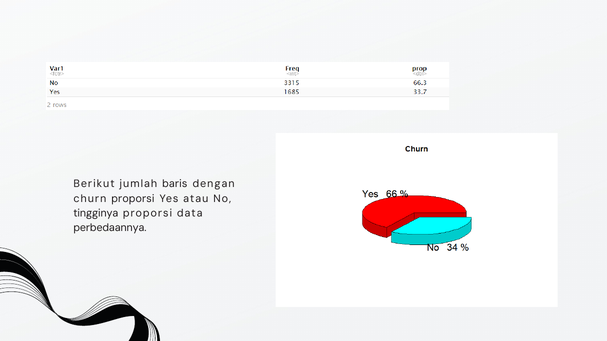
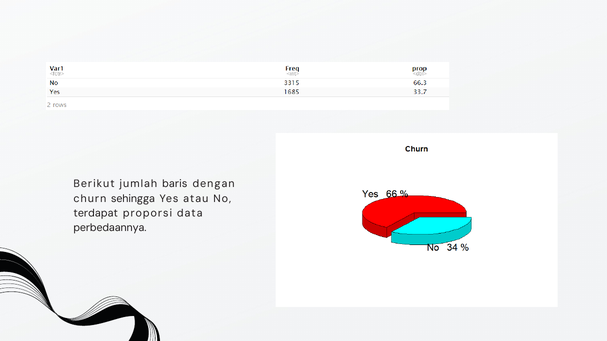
churn proporsi: proporsi -> sehingga
tingginya: tingginya -> terdapat
